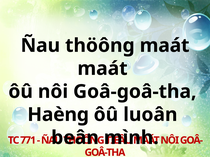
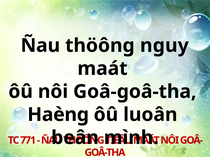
thöông maát: maát -> nguy
